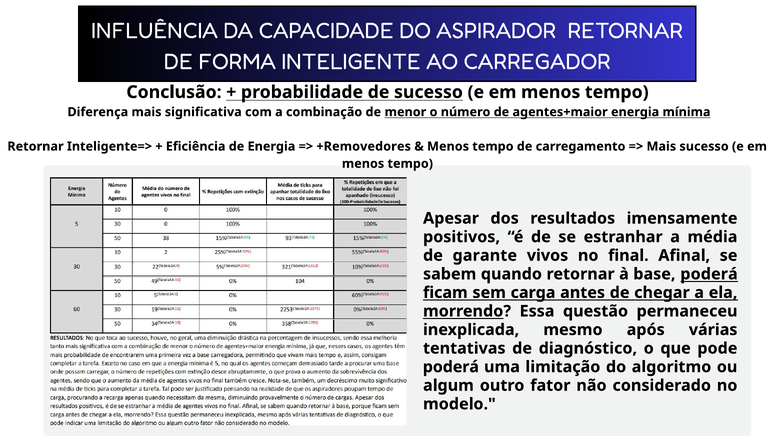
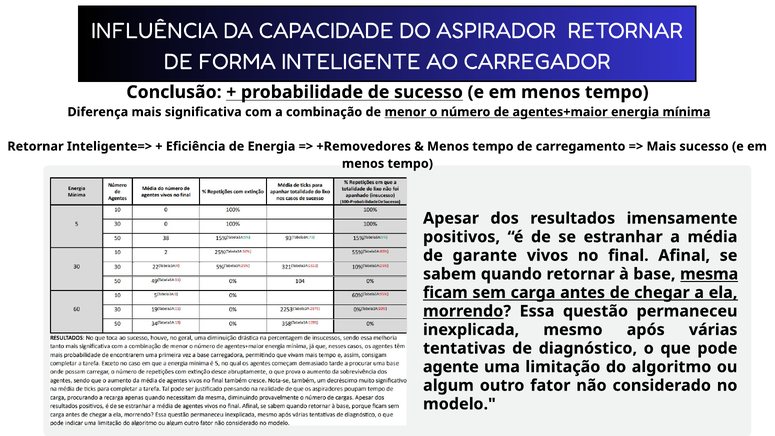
base poderá: poderá -> mesma
poderá at (451, 367): poderá -> agente
